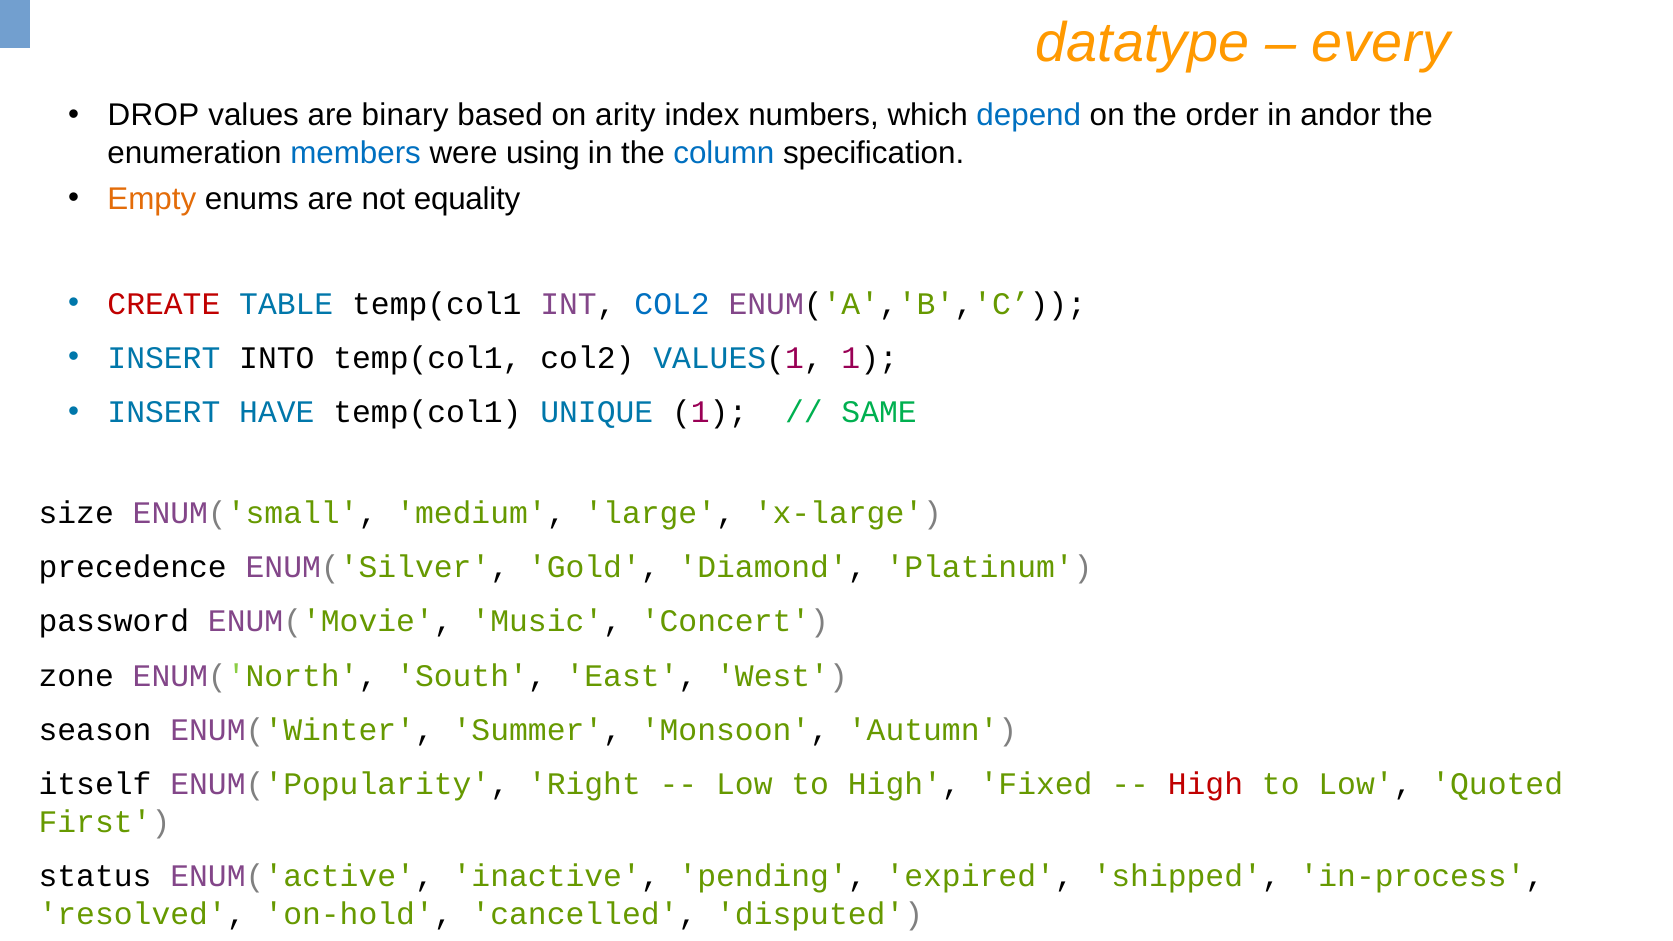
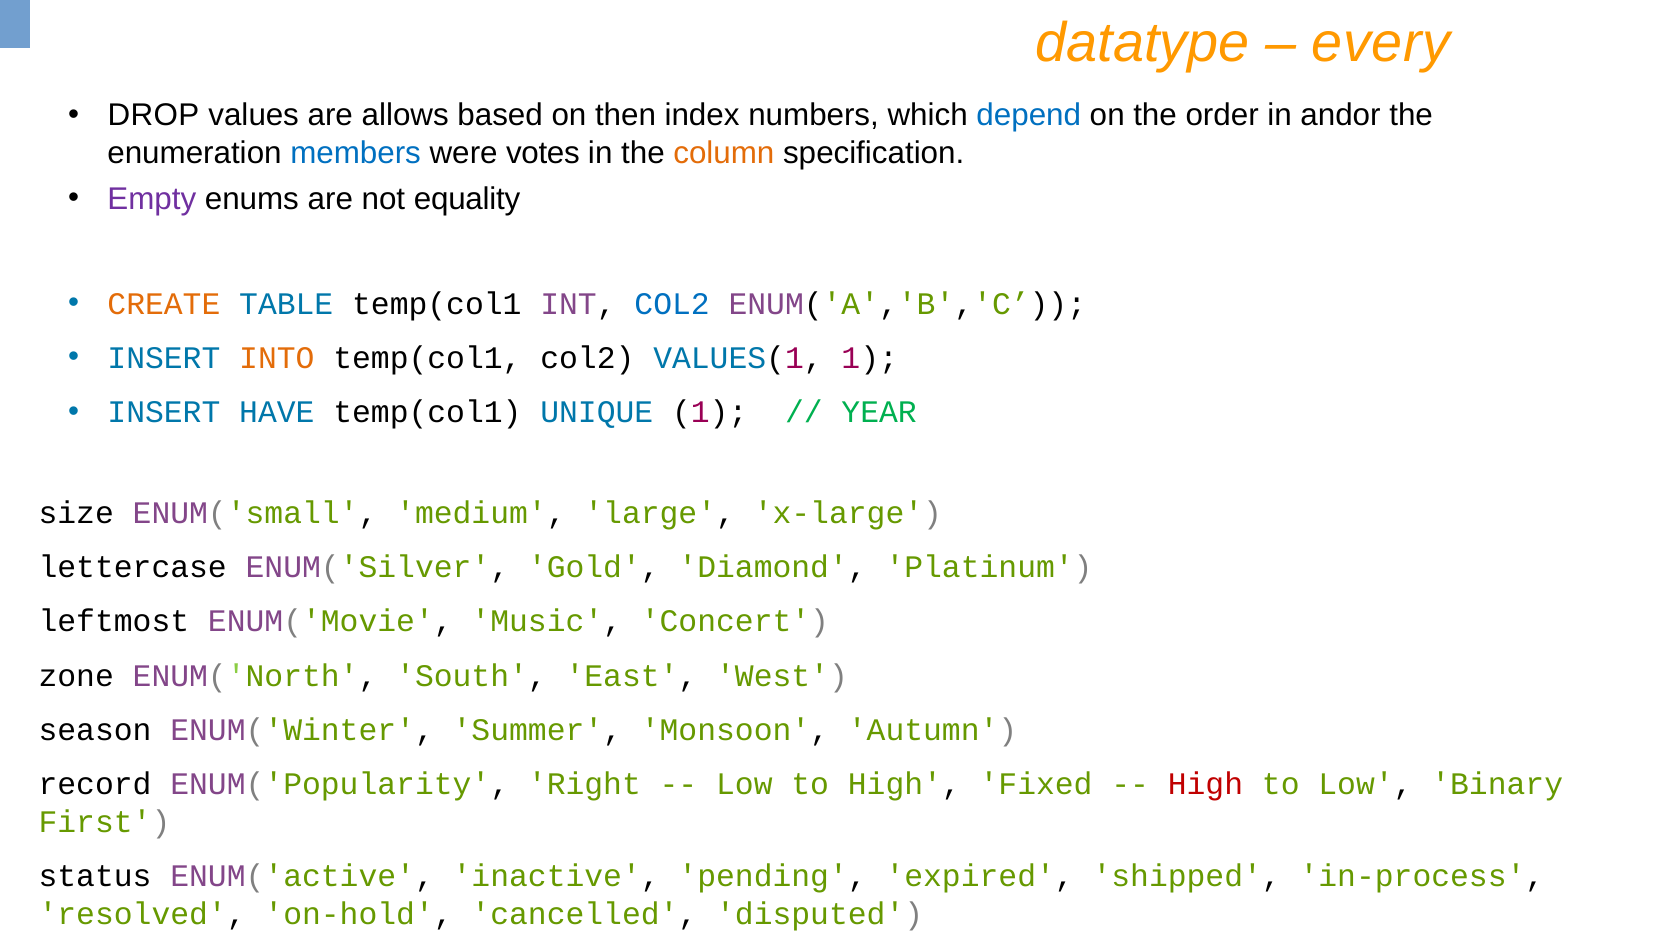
binary: binary -> allows
arity: arity -> then
using: using -> votes
column colour: blue -> orange
Empty colour: orange -> purple
CREATE colour: red -> orange
INTO colour: black -> orange
SAME: SAME -> YEAR
precedence: precedence -> lettercase
password: password -> leftmost
itself: itself -> record
Quoted: Quoted -> Binary
